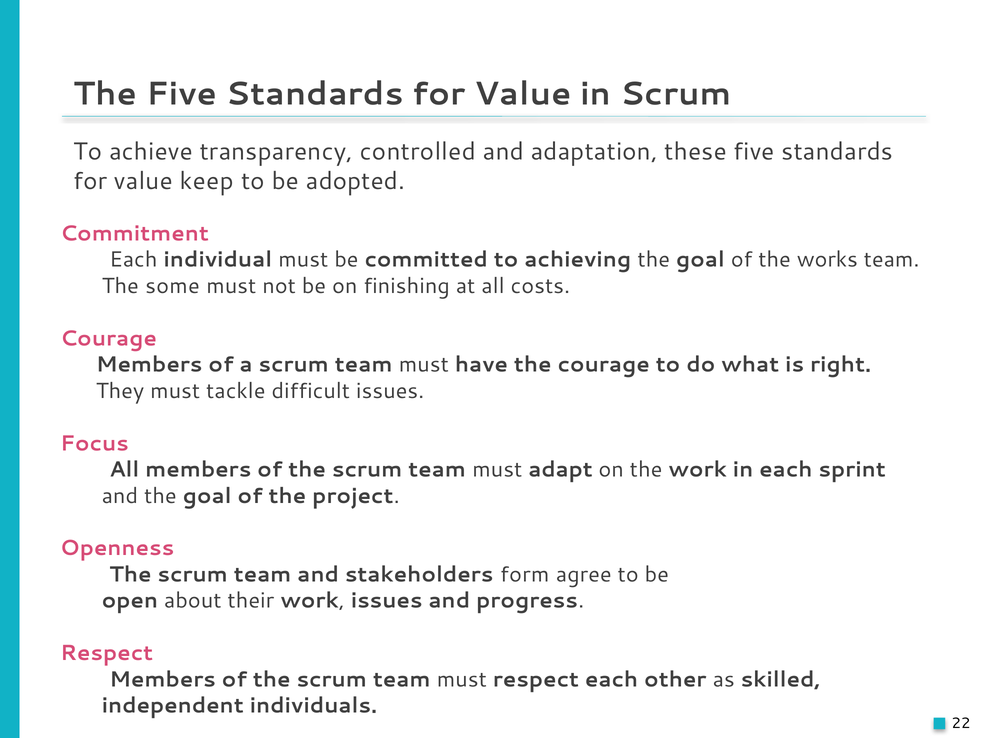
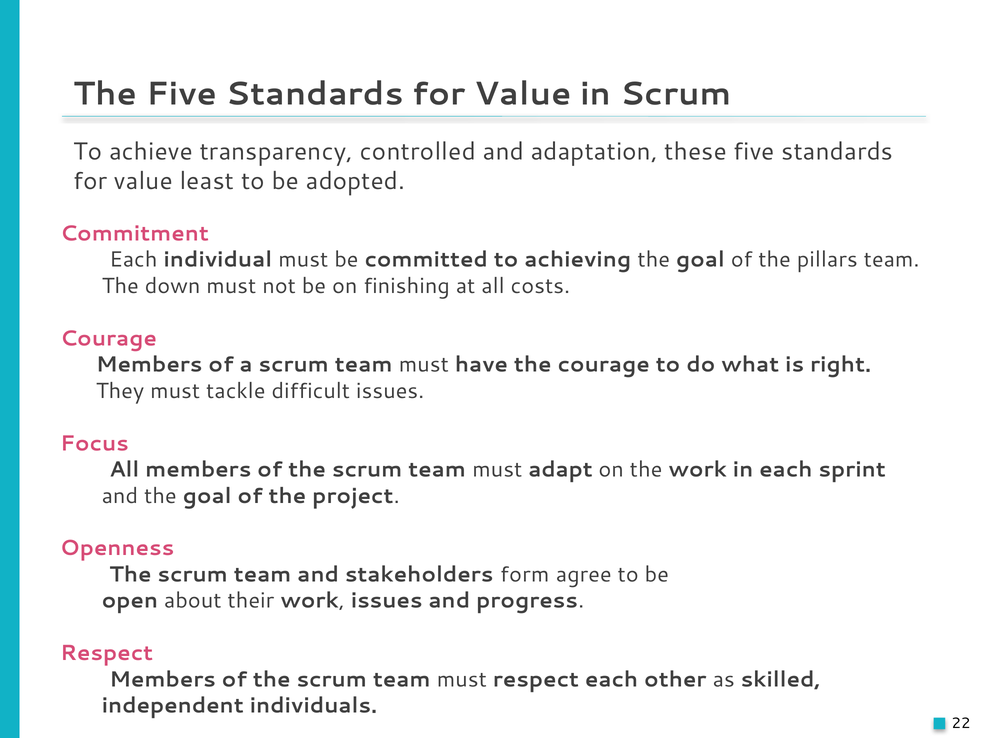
keep: keep -> least
works: works -> pillars
some: some -> down
